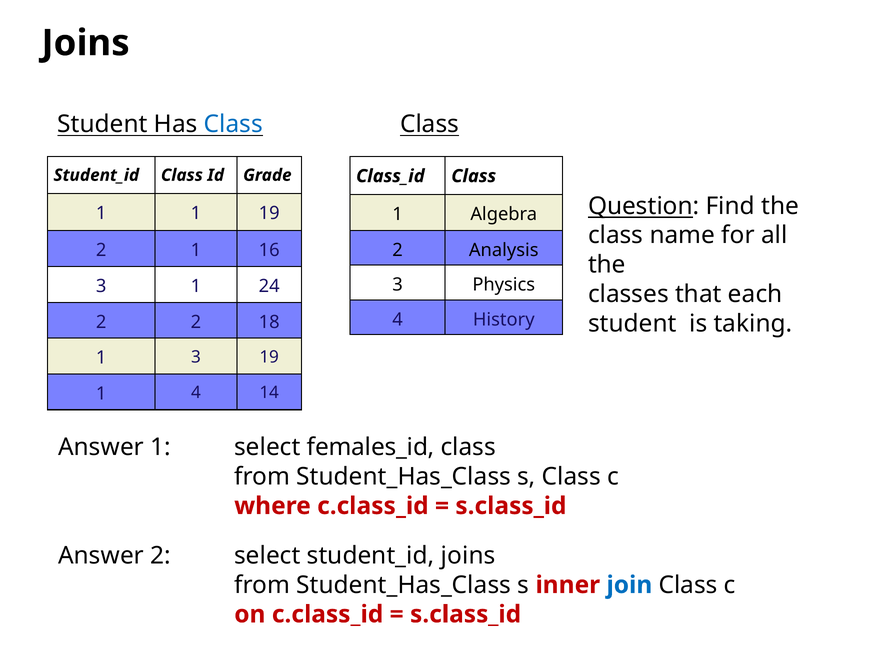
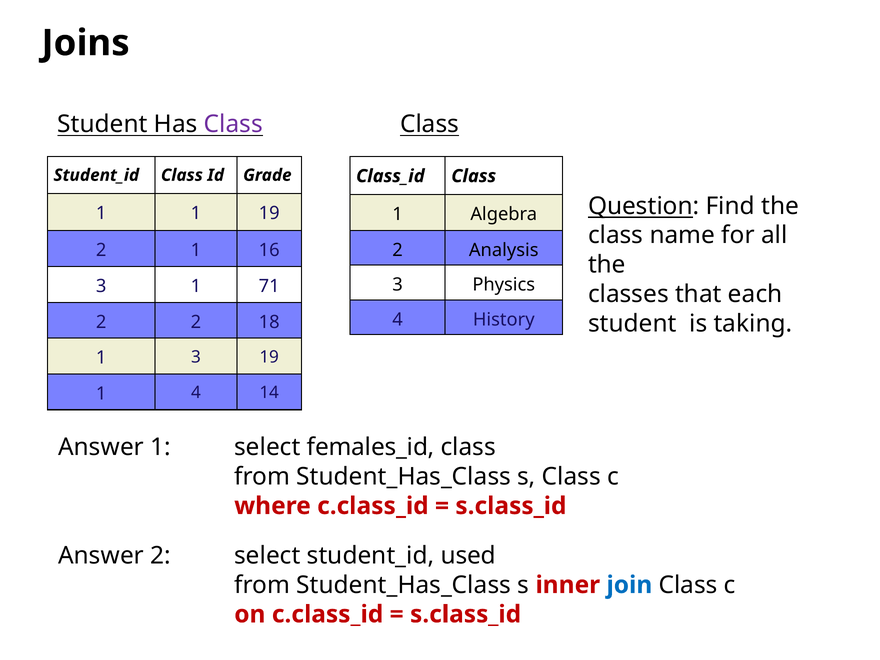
Class at (233, 124) colour: blue -> purple
24: 24 -> 71
student_id joins: joins -> used
